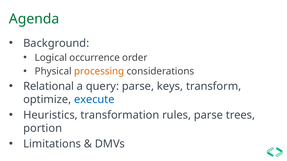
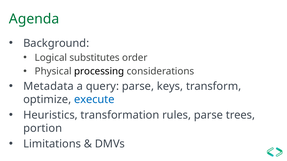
occurrence: occurrence -> substitutes
processing colour: orange -> black
Relational: Relational -> Metadata
